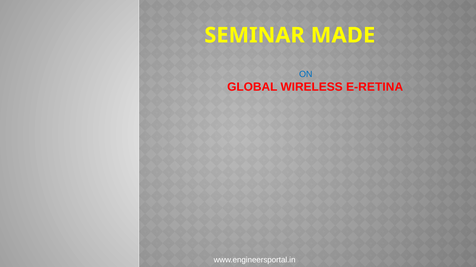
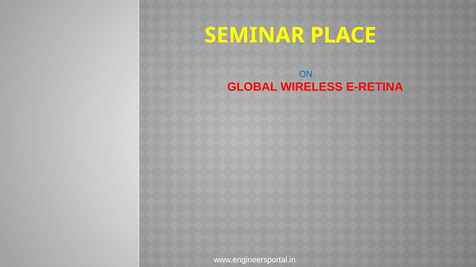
MADE: MADE -> PLACE
